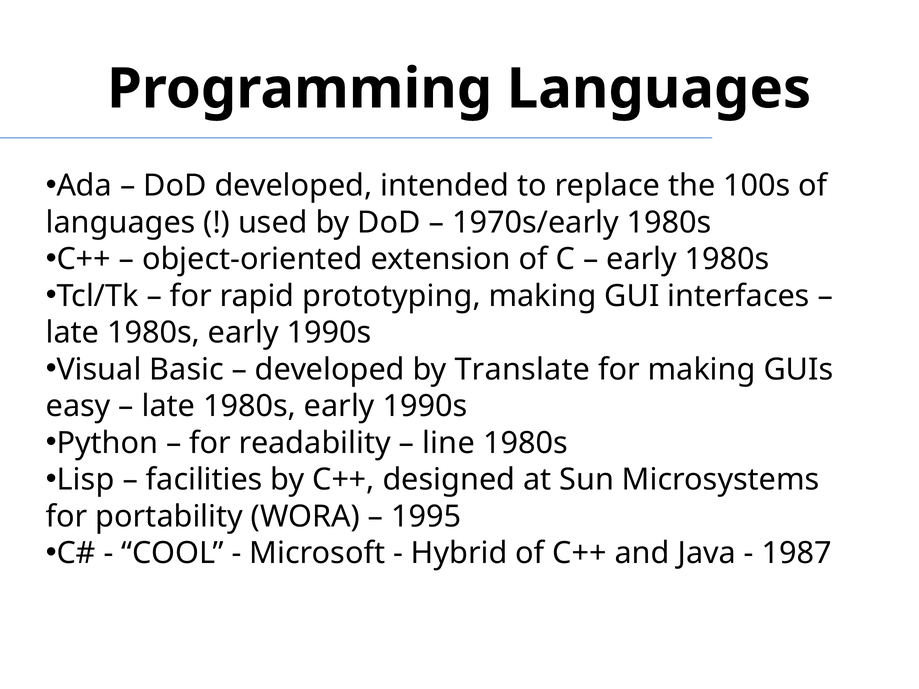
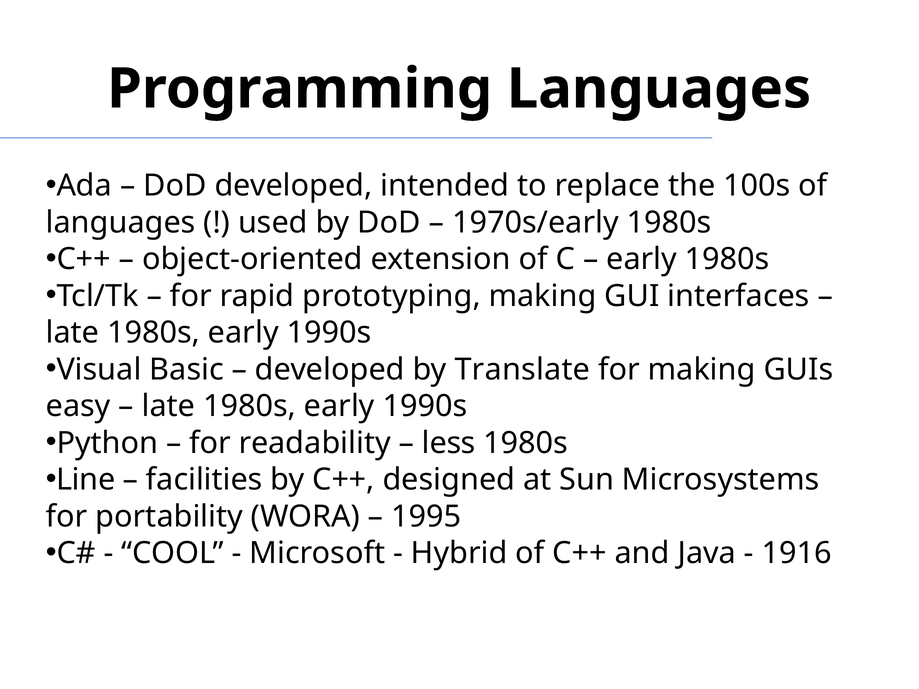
line: line -> less
Lisp: Lisp -> Line
1987: 1987 -> 1916
